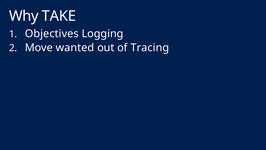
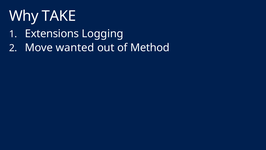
Objectives: Objectives -> Extensions
Tracing: Tracing -> Method
